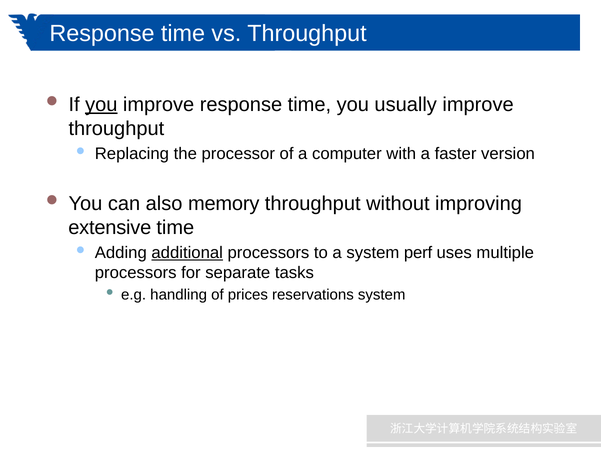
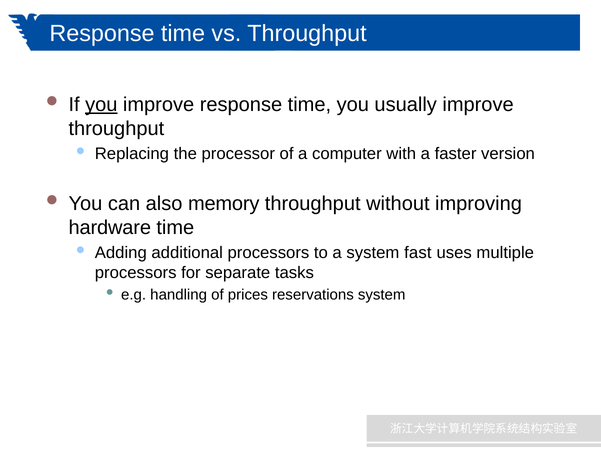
extensive: extensive -> hardware
additional underline: present -> none
perf: perf -> fast
